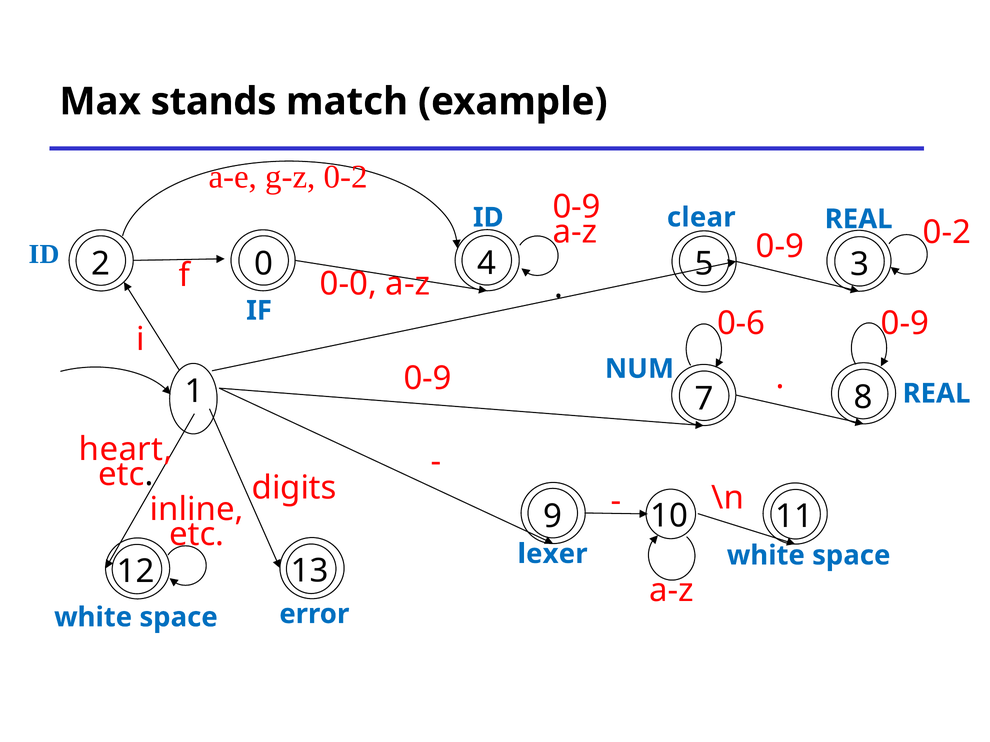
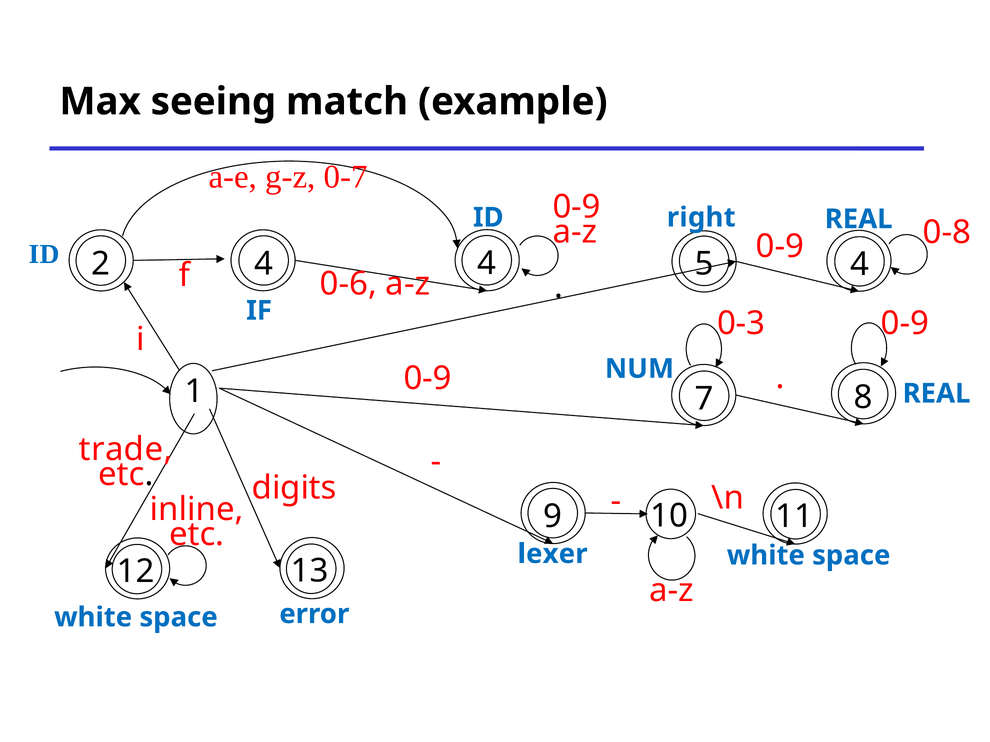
stands: stands -> seeing
g-z 0-2: 0-2 -> 0-7
clear: clear -> right
a-z 0-2: 0-2 -> 0-8
2 0: 0 -> 4
5 3: 3 -> 4
0-0: 0-0 -> 0-6
0-6: 0-6 -> 0-3
heart: heart -> trade
